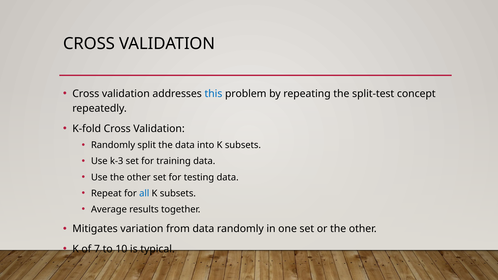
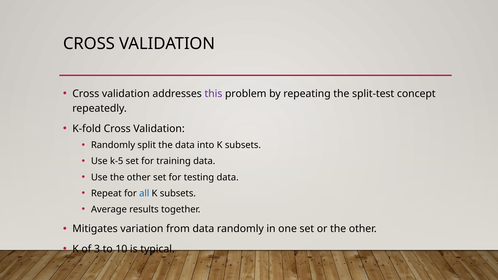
this colour: blue -> purple
k-3: k-3 -> k-5
7: 7 -> 3
